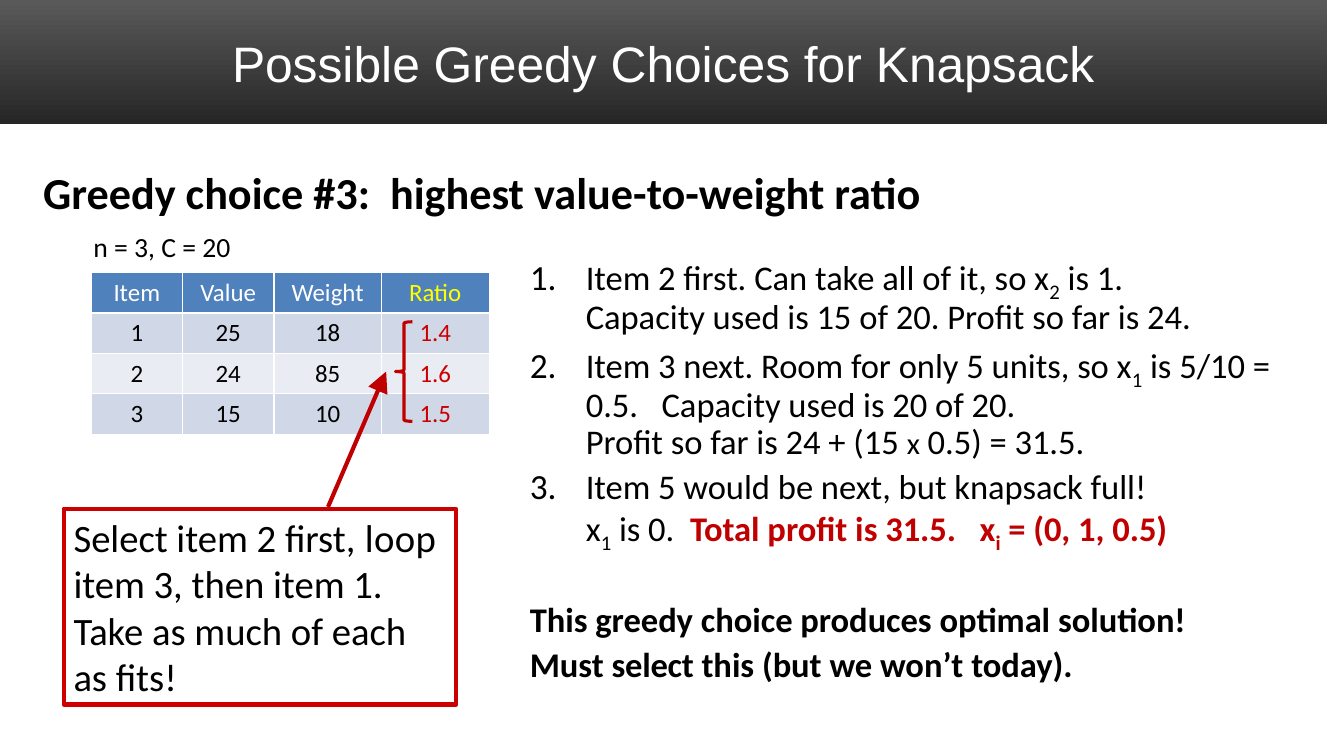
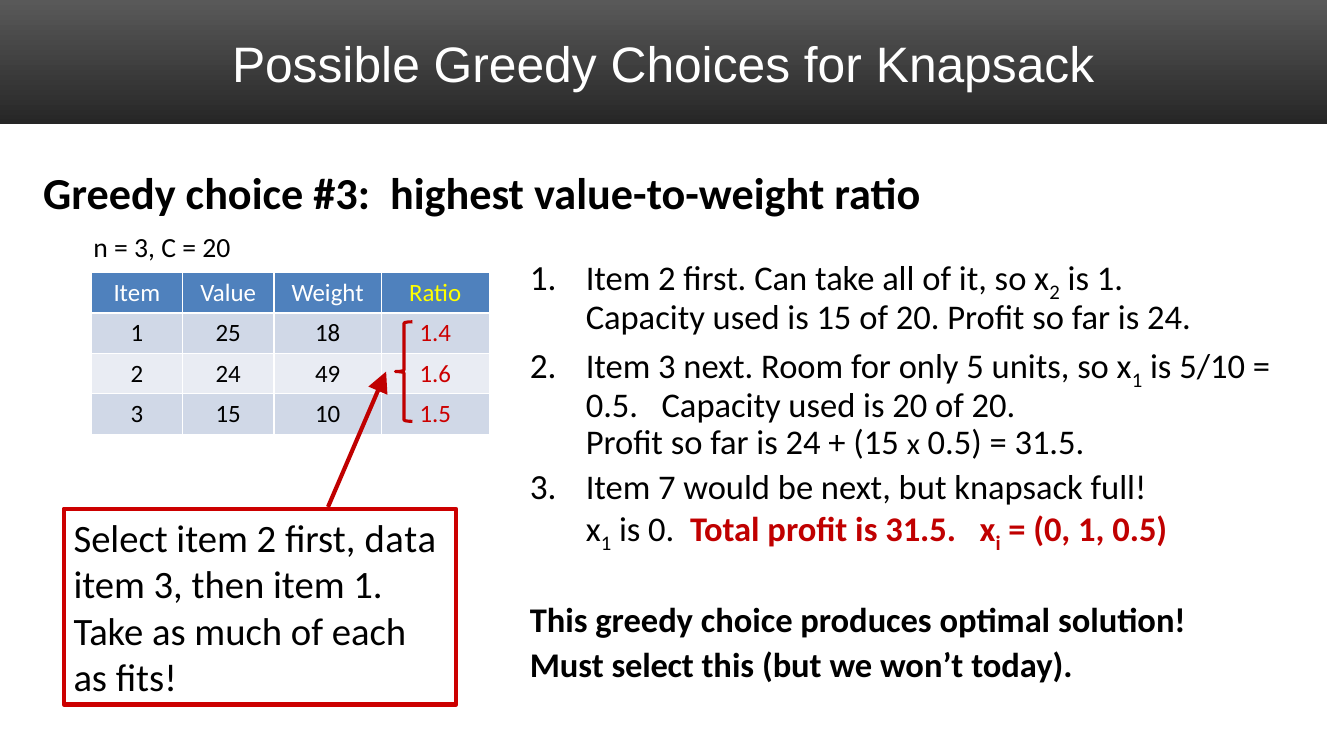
85: 85 -> 49
Item 5: 5 -> 7
loop: loop -> data
